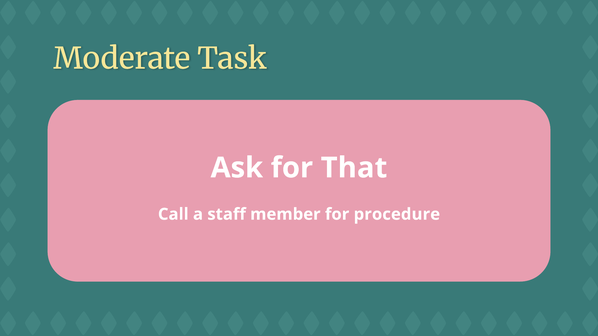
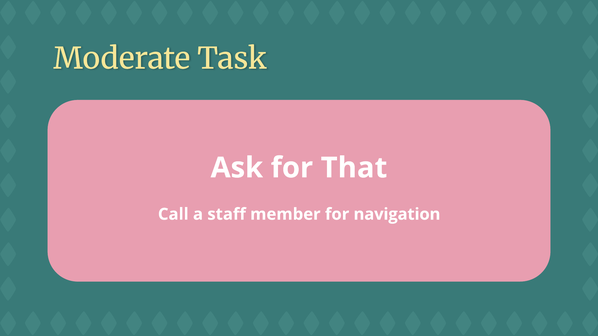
procedure: procedure -> navigation
